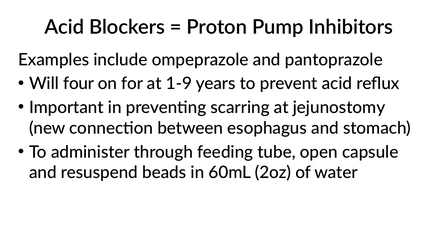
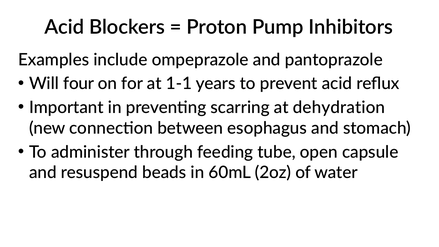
1-9: 1-9 -> 1-1
jejunostomy: jejunostomy -> dehydration
